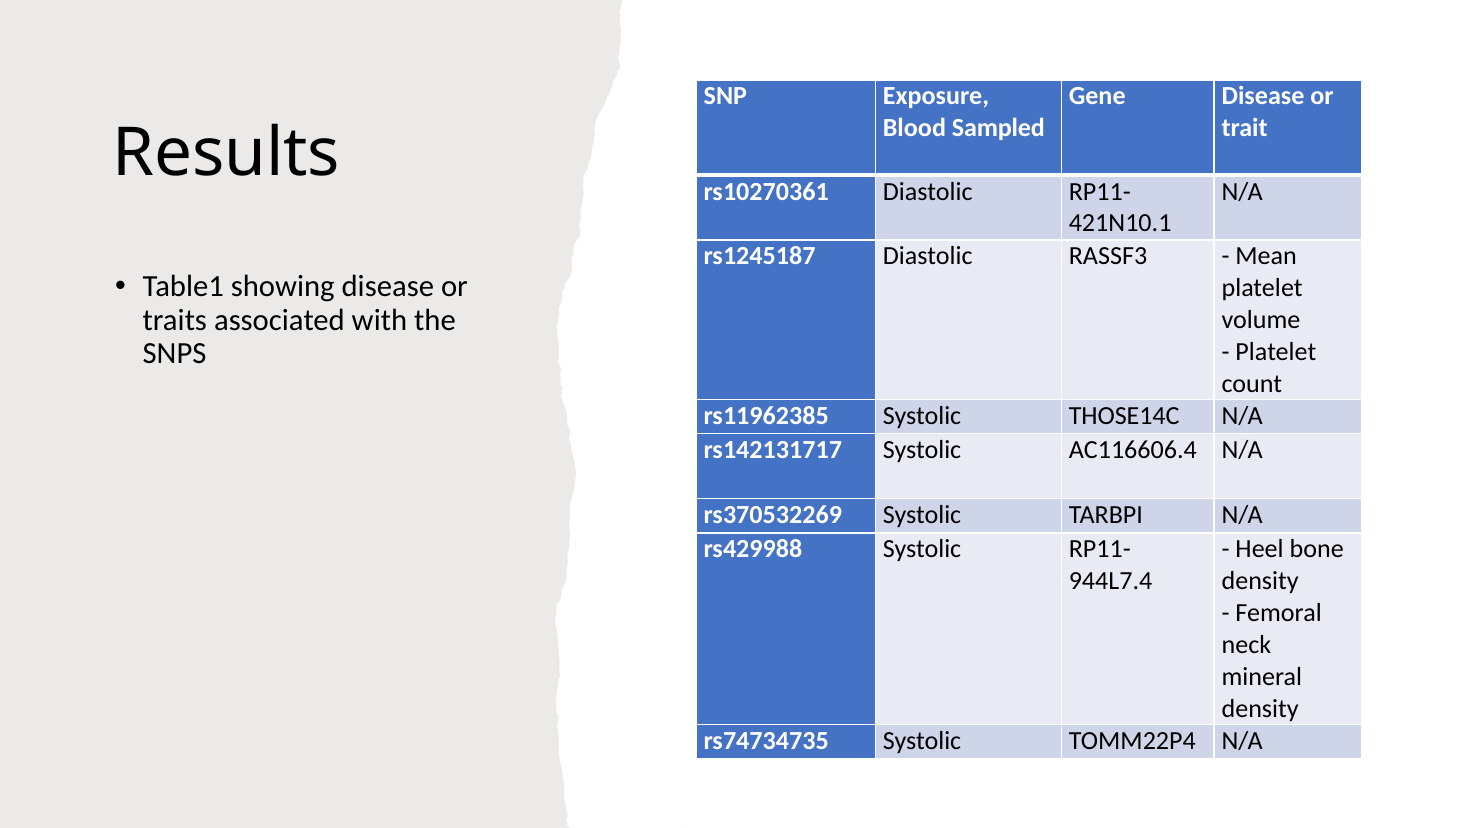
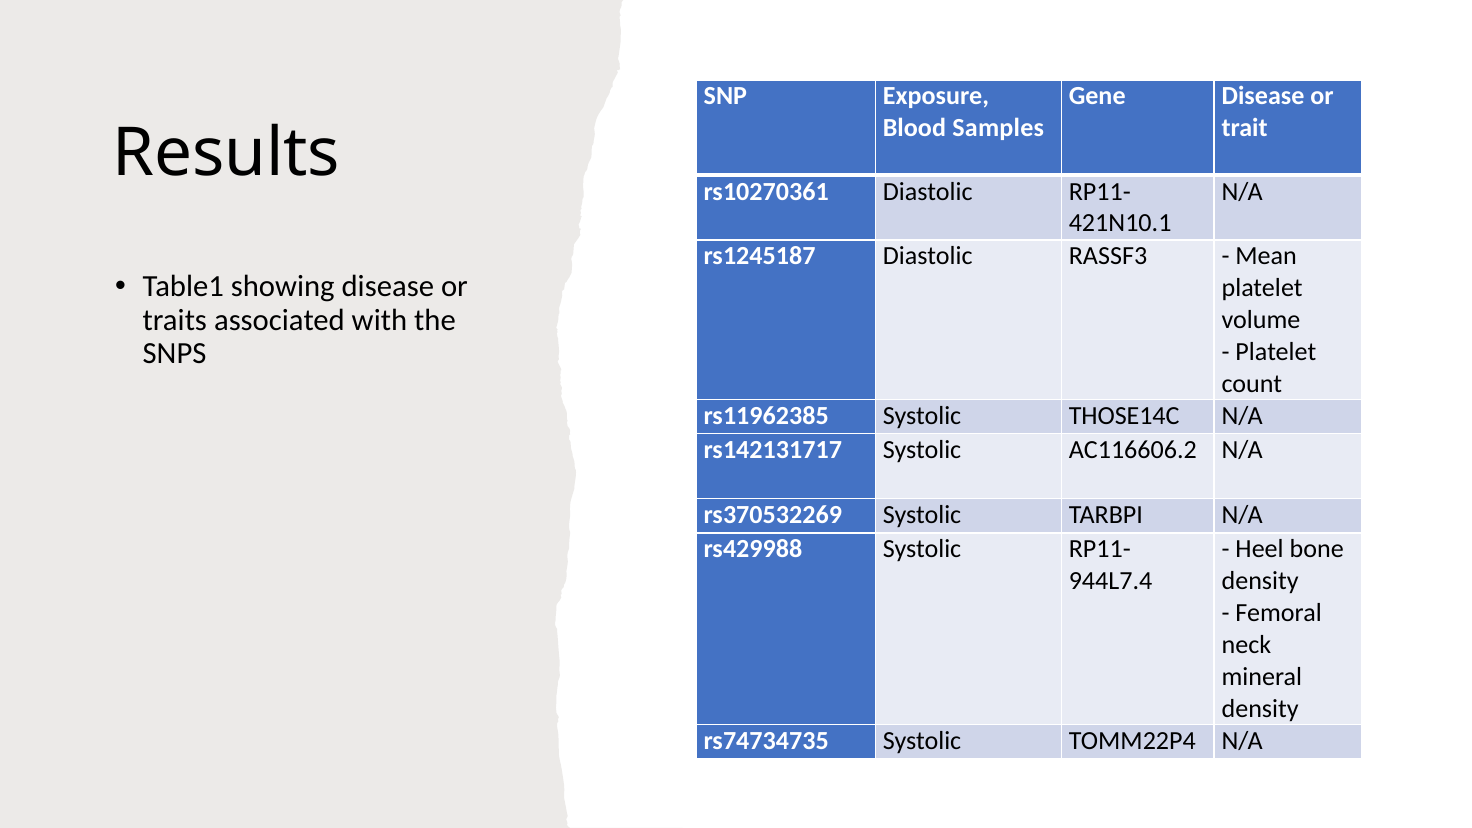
Sampled: Sampled -> Samples
AC116606.4: AC116606.4 -> AC116606.2
